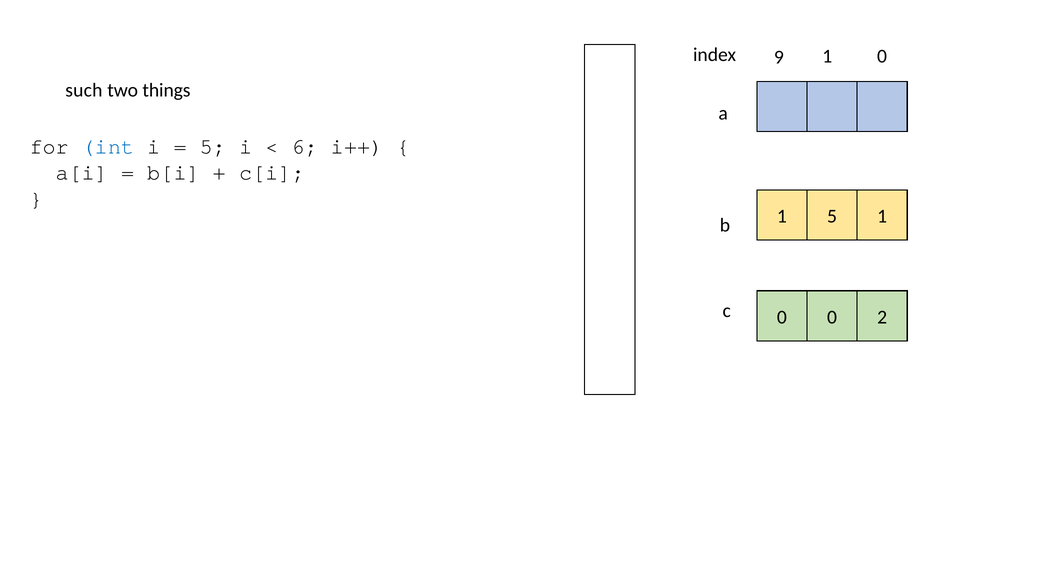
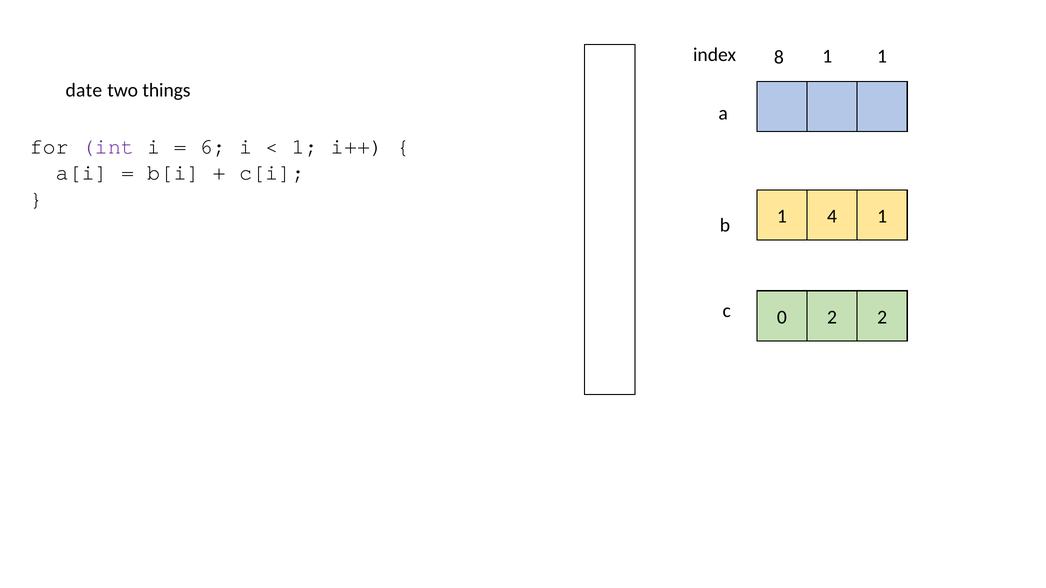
9: 9 -> 8
0 at (882, 56): 0 -> 1
such: such -> date
int colour: blue -> purple
5 at (213, 147): 5 -> 6
6 at (305, 147): 6 -> 1
1 5: 5 -> 4
0 0: 0 -> 2
